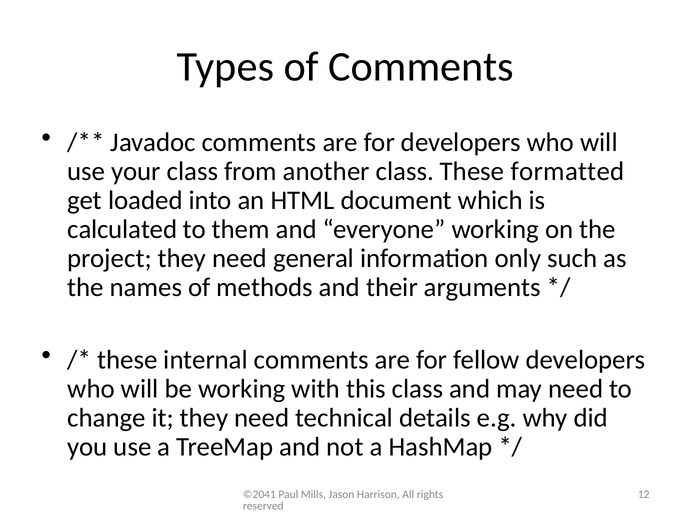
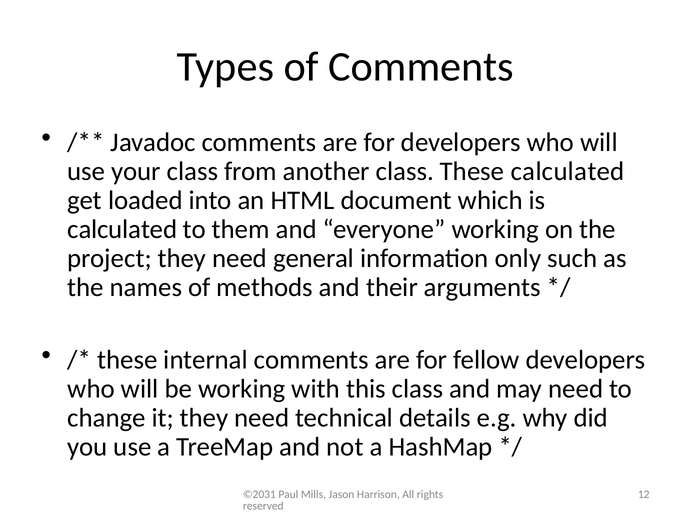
These formatted: formatted -> calculated
©2041: ©2041 -> ©2031
